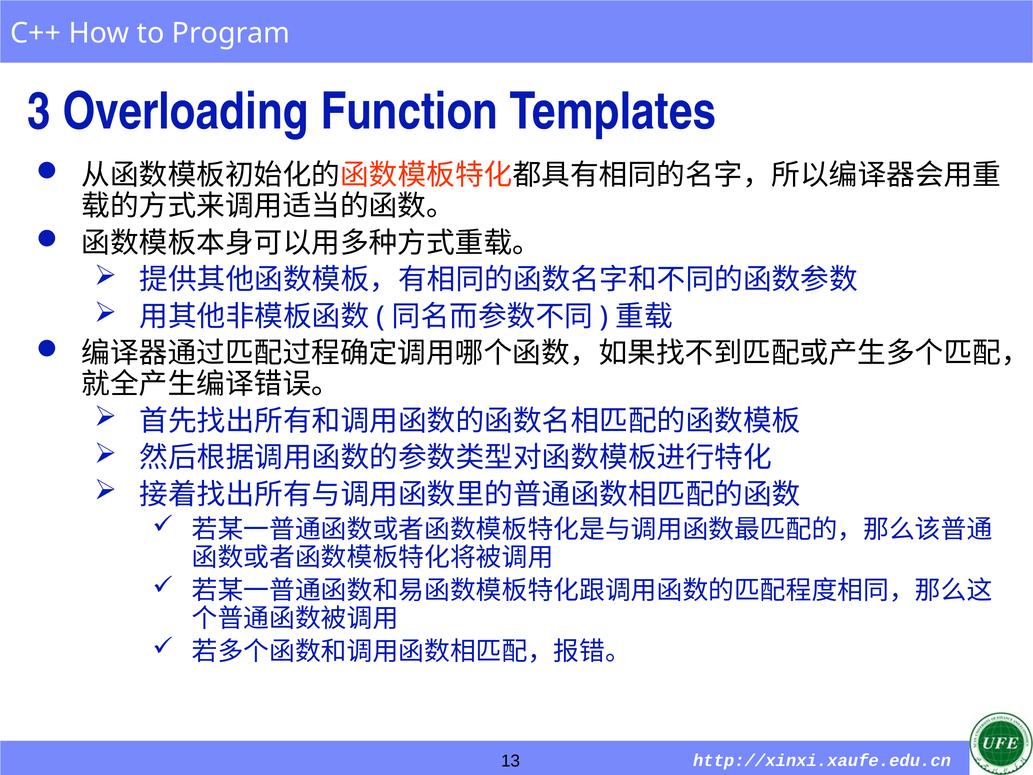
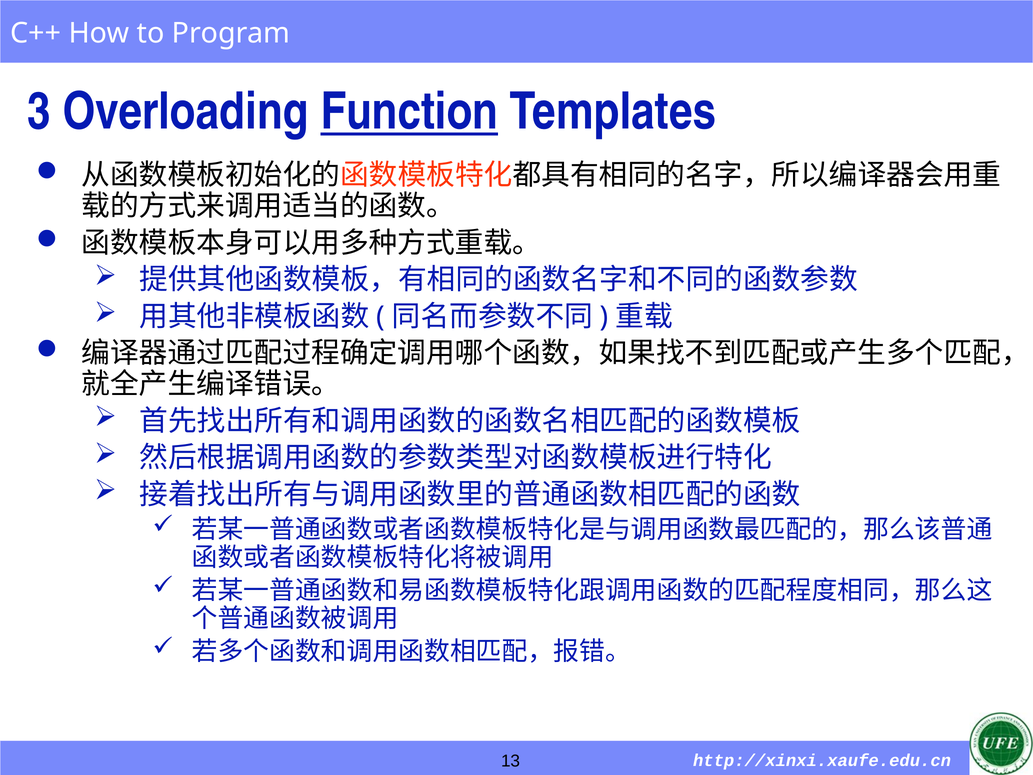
Function underline: none -> present
